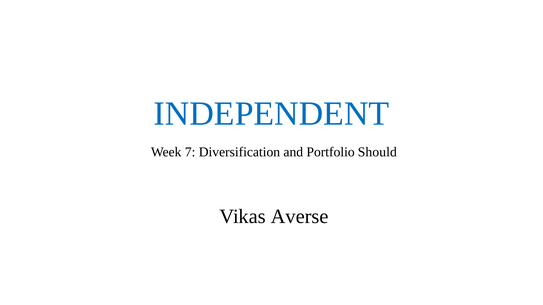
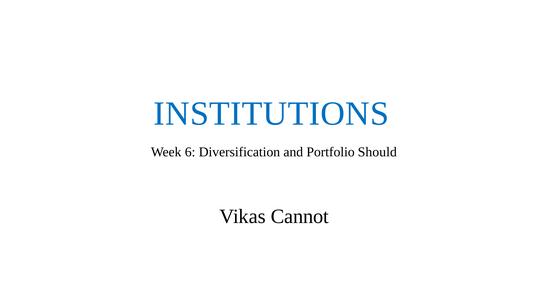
INDEPENDENT: INDEPENDENT -> INSTITUTIONS
7: 7 -> 6
Averse: Averse -> Cannot
